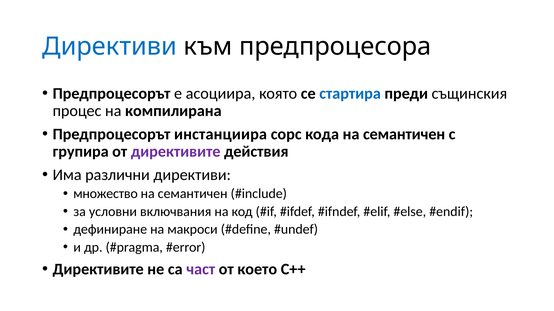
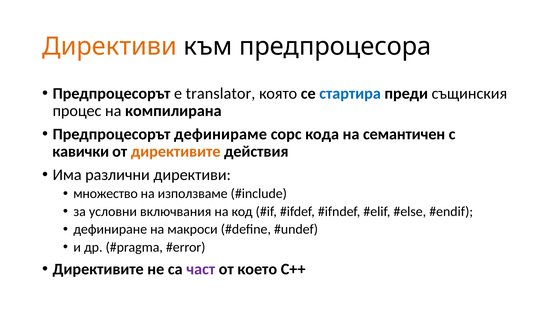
Директиви at (110, 47) colour: blue -> orange
асоциира: асоциира -> translator
инстанциира: инстанциира -> дефинираме
групира: групира -> кавички
директивите at (176, 152) colour: purple -> orange
семантичен at (193, 194): семантичен -> използваме
